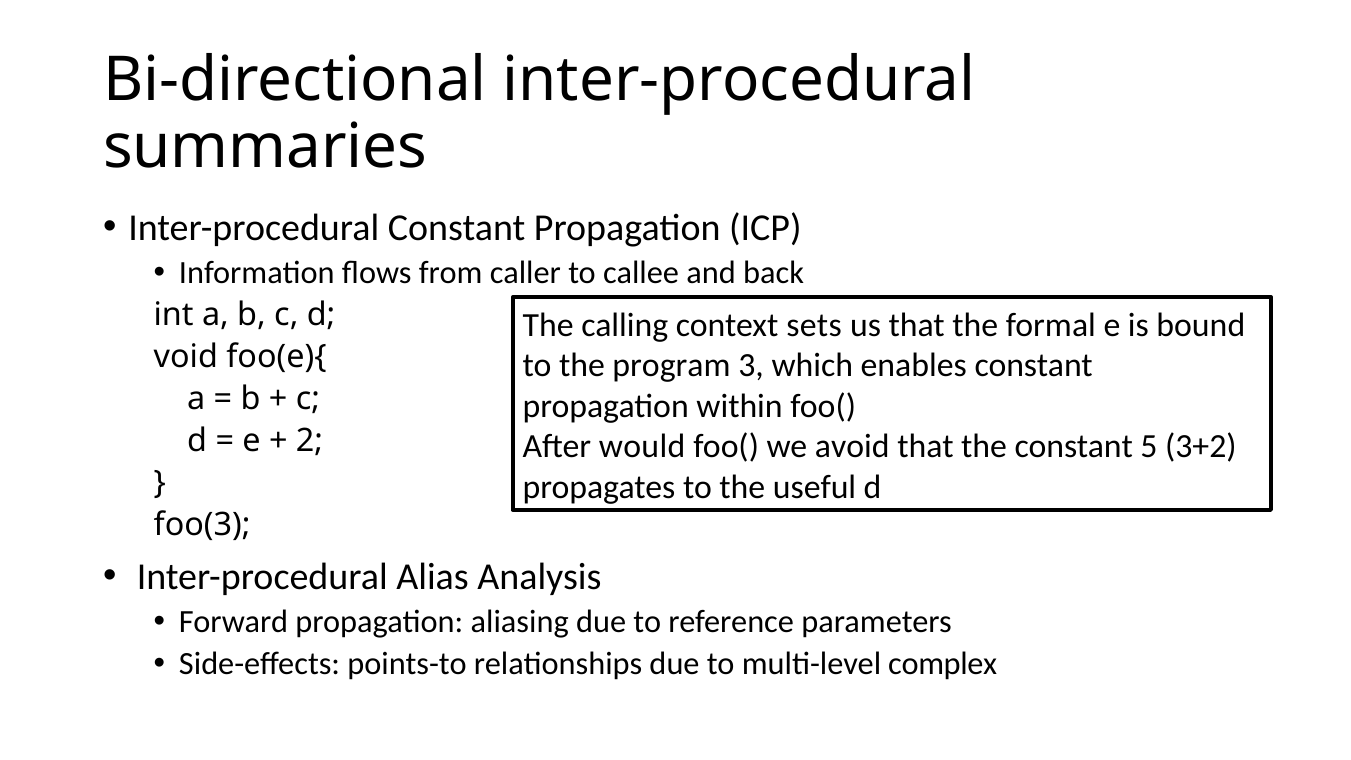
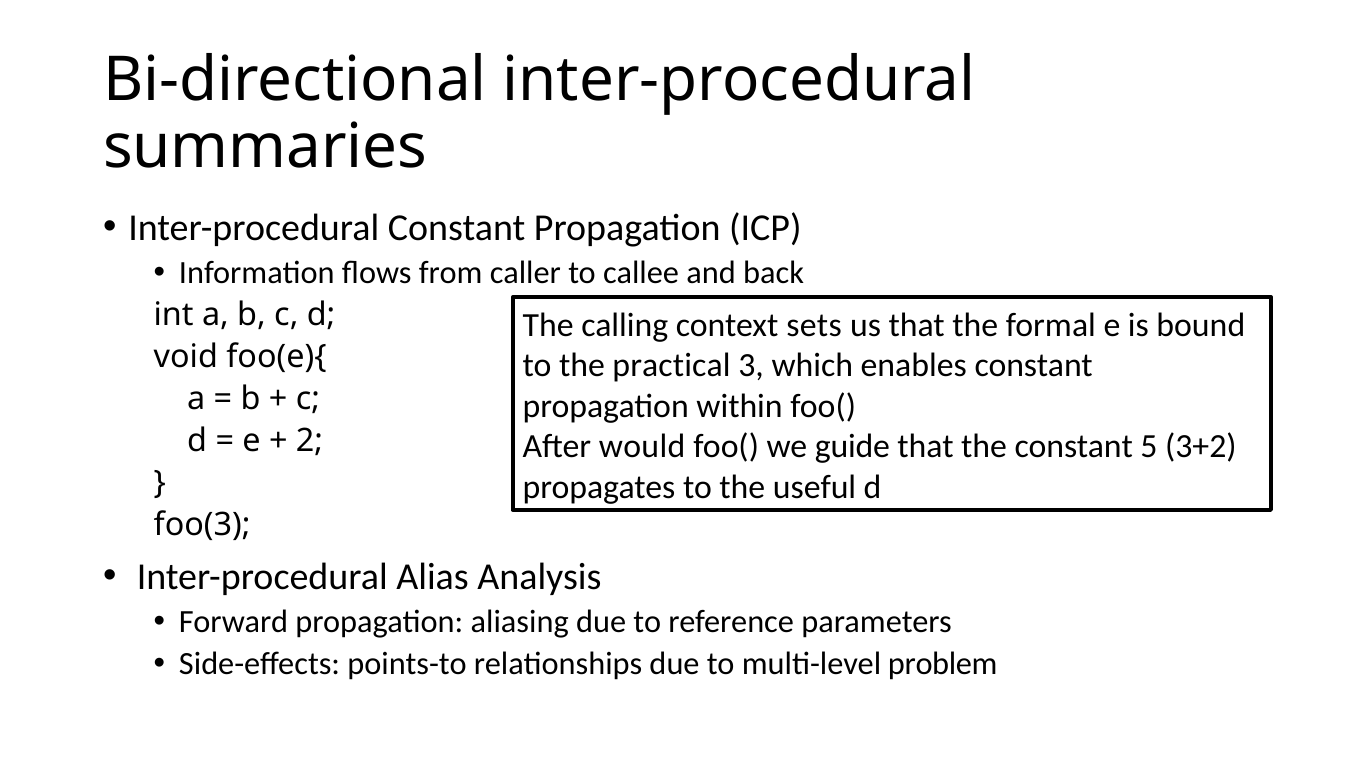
program: program -> practical
avoid: avoid -> guide
complex: complex -> problem
